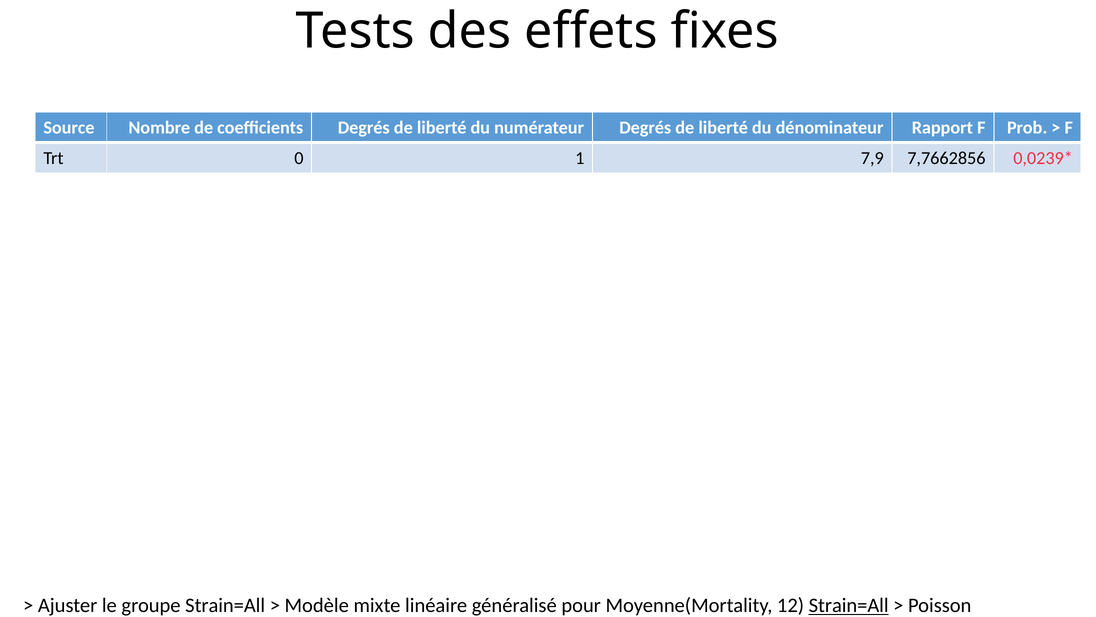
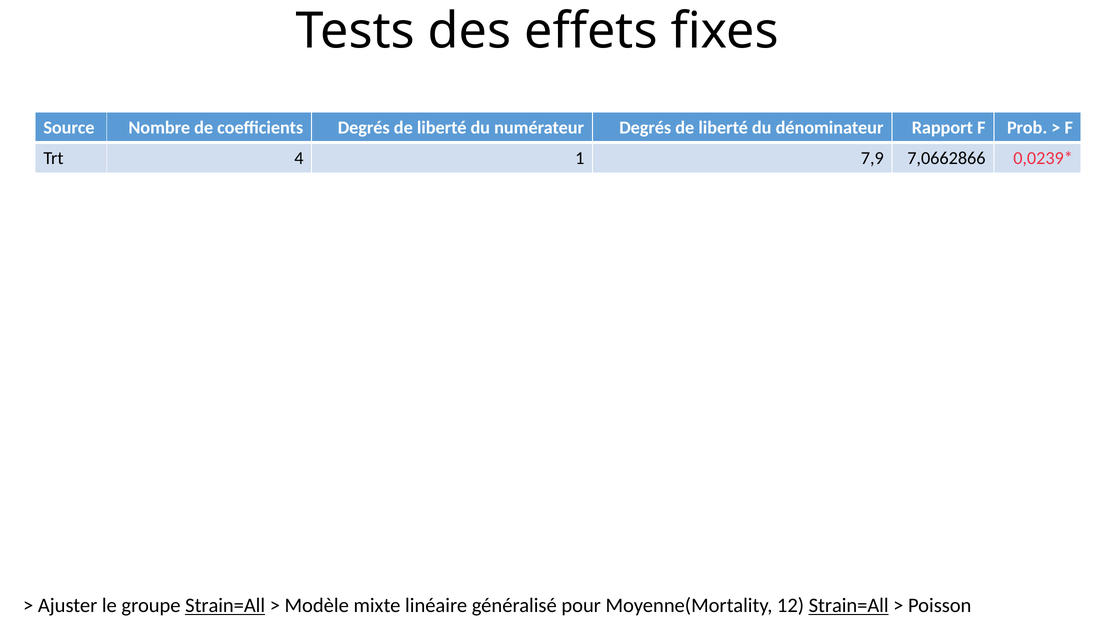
0: 0 -> 4
7,7662856: 7,7662856 -> 7,0662866
Strain=All at (225, 605) underline: none -> present
